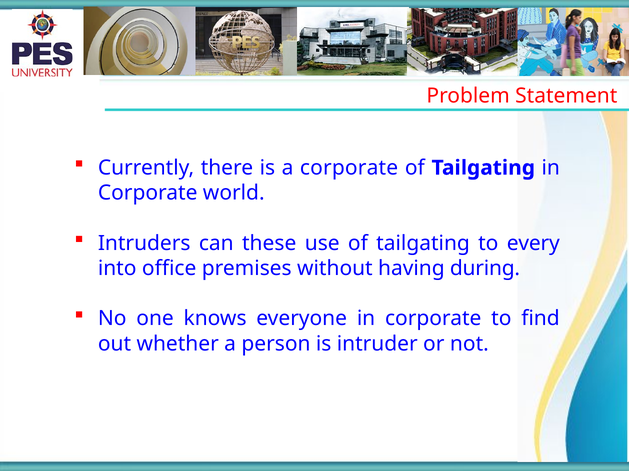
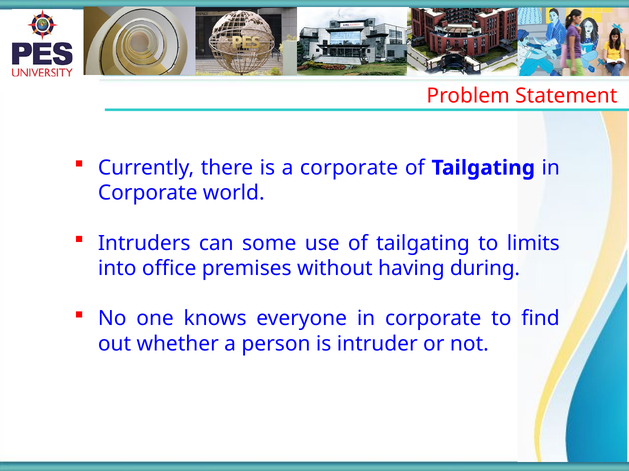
these: these -> some
every: every -> limits
